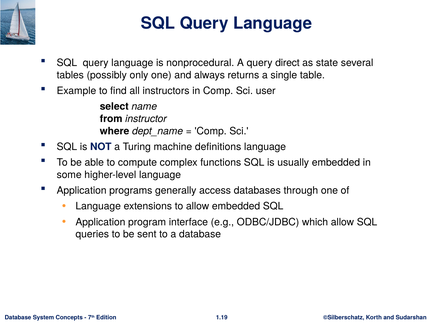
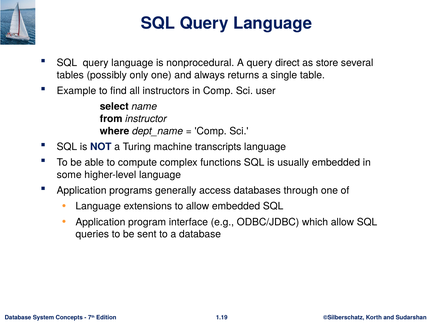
state: state -> store
definitions: definitions -> transcripts
